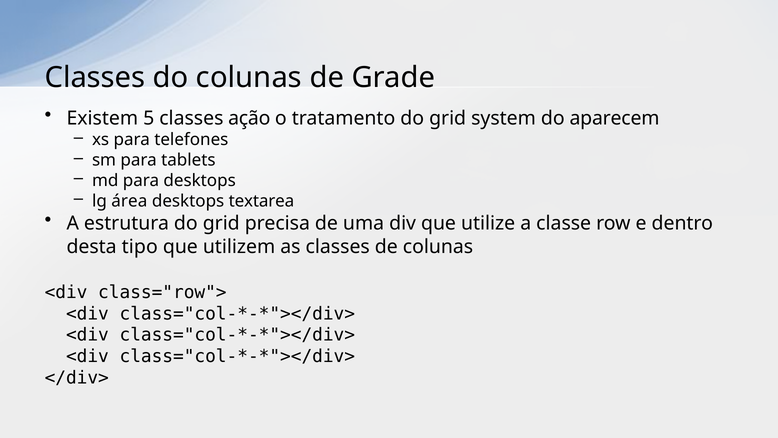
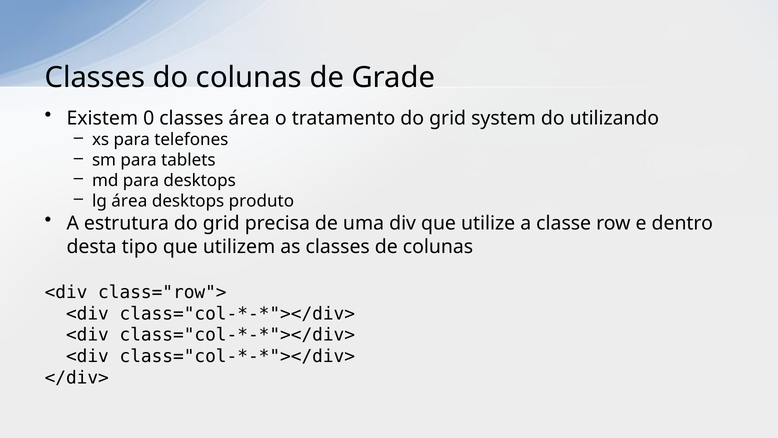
5: 5 -> 0
classes ação: ação -> área
aparecem: aparecem -> utilizando
textarea: textarea -> produto
